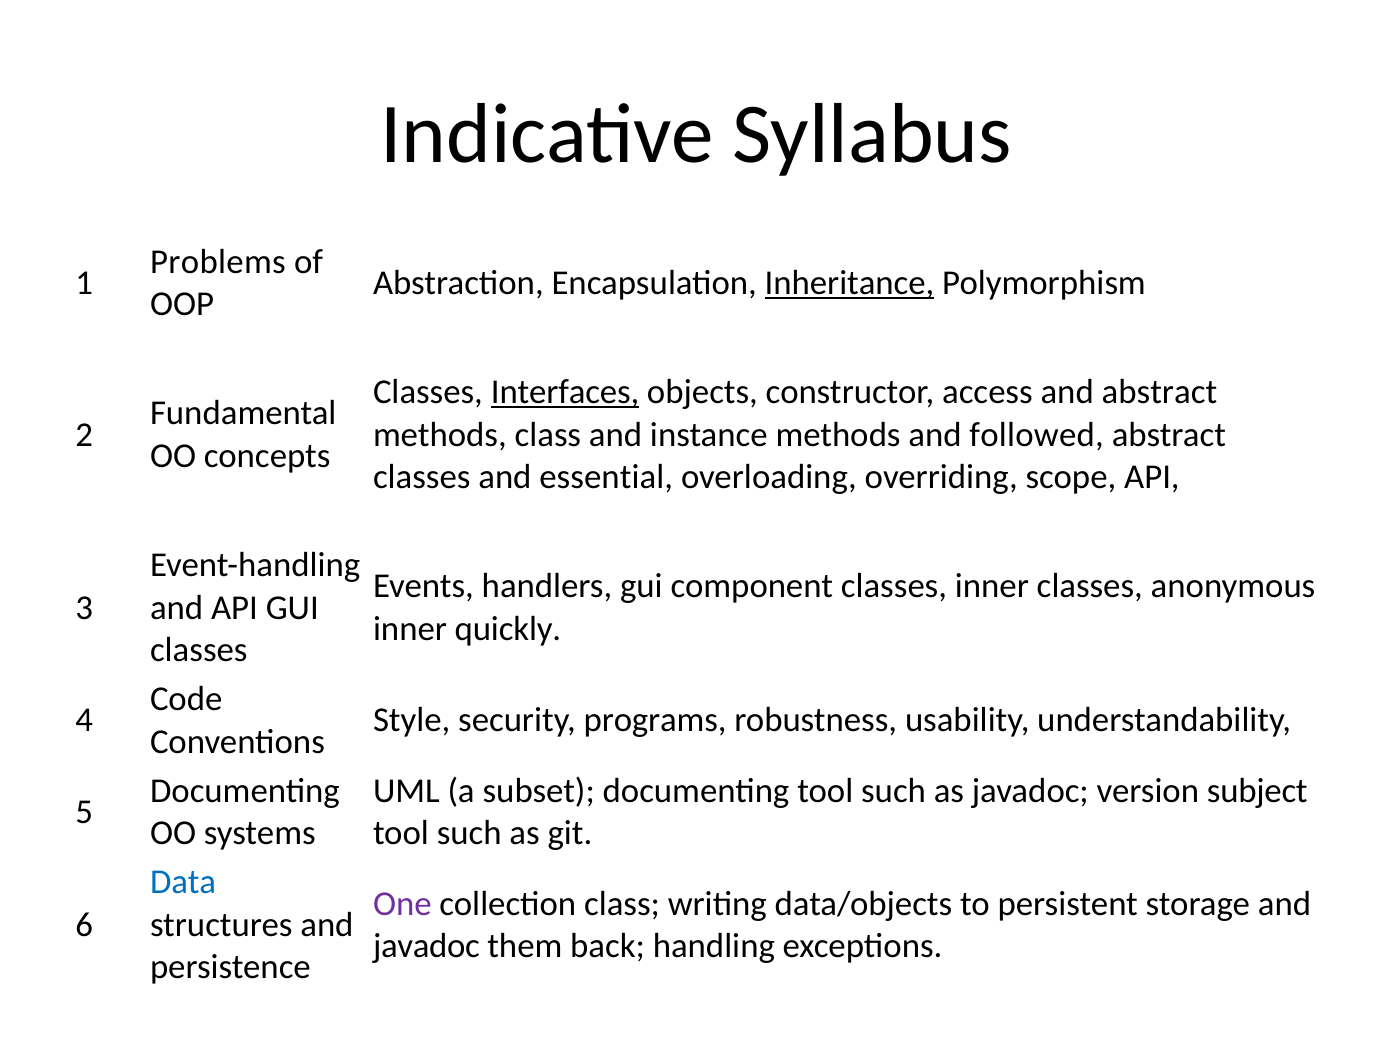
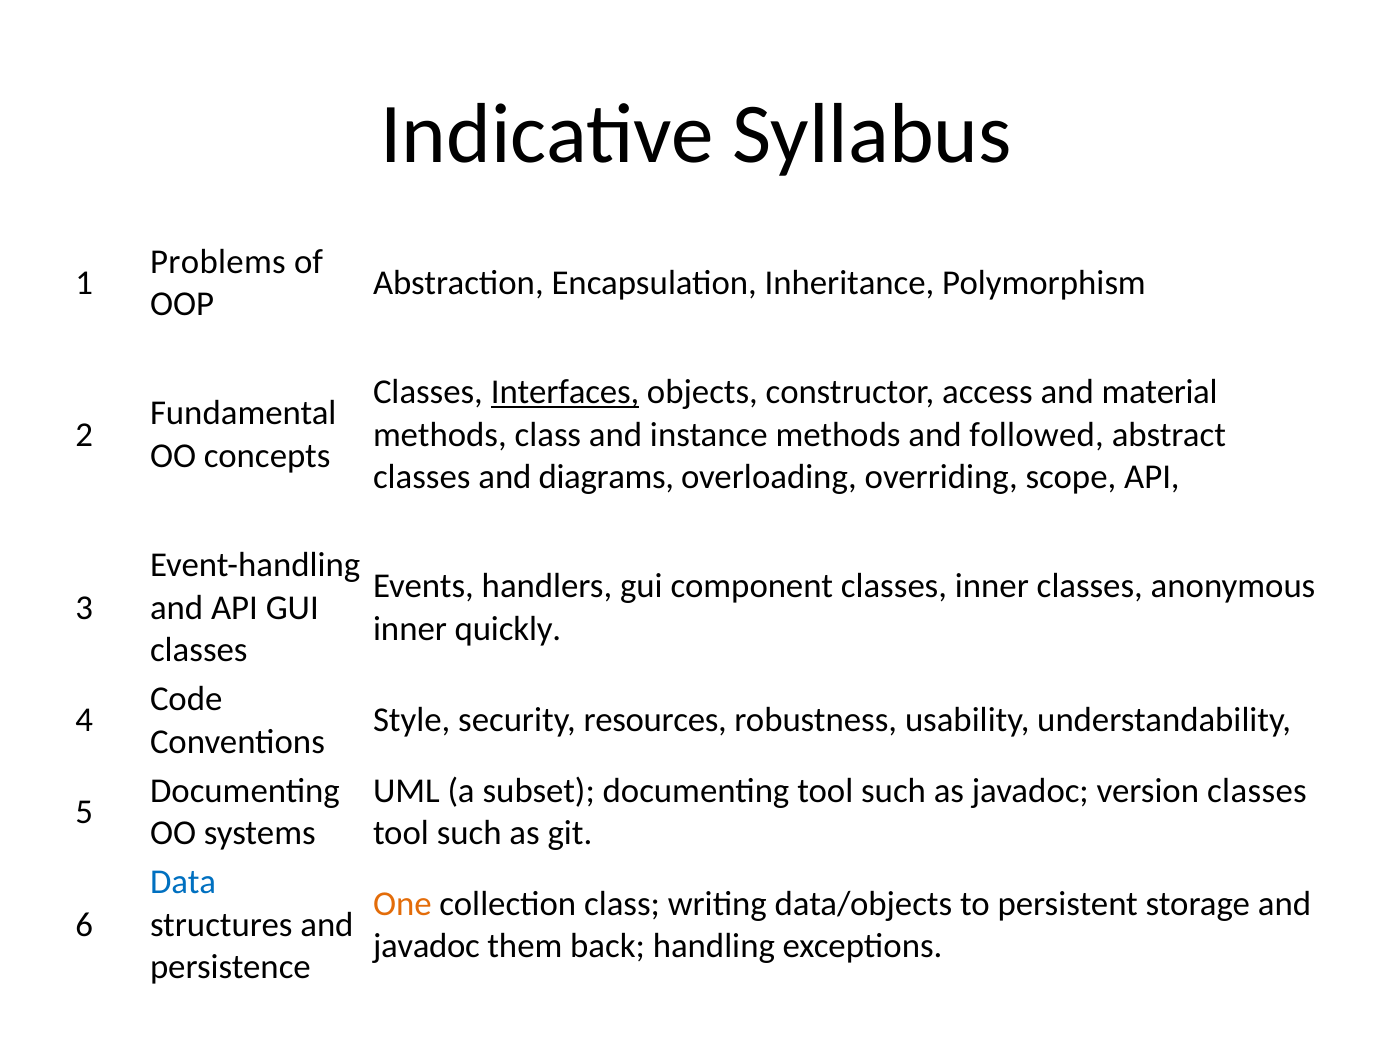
Inheritance underline: present -> none
and abstract: abstract -> material
essential: essential -> diagrams
programs: programs -> resources
version subject: subject -> classes
One colour: purple -> orange
